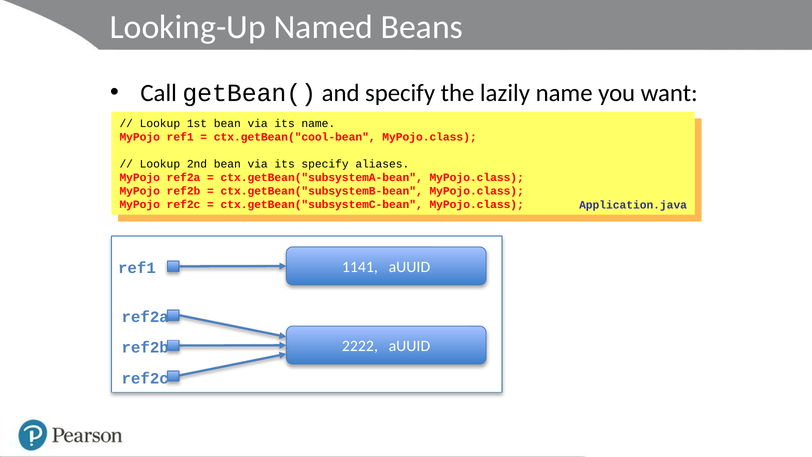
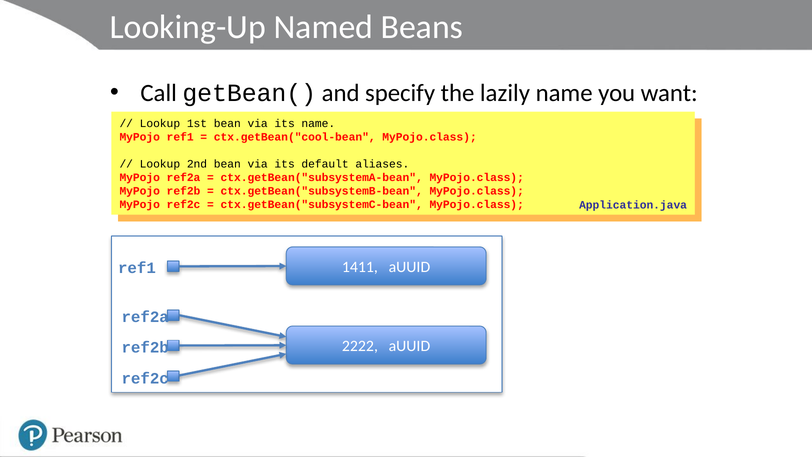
its specify: specify -> default
1141: 1141 -> 1411
